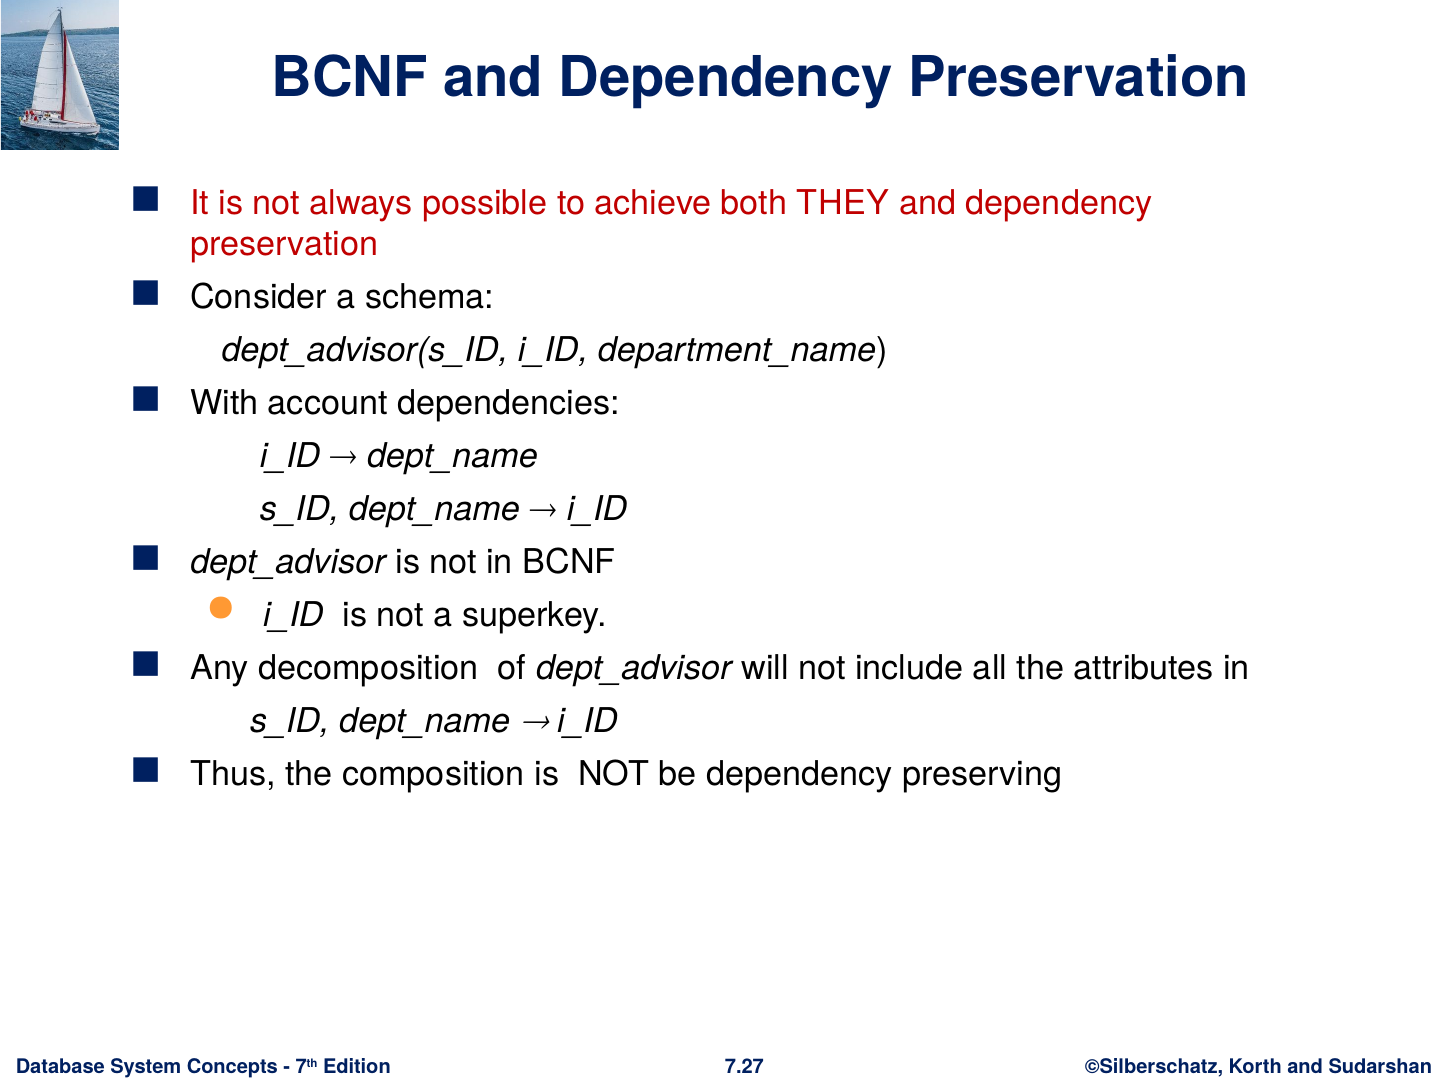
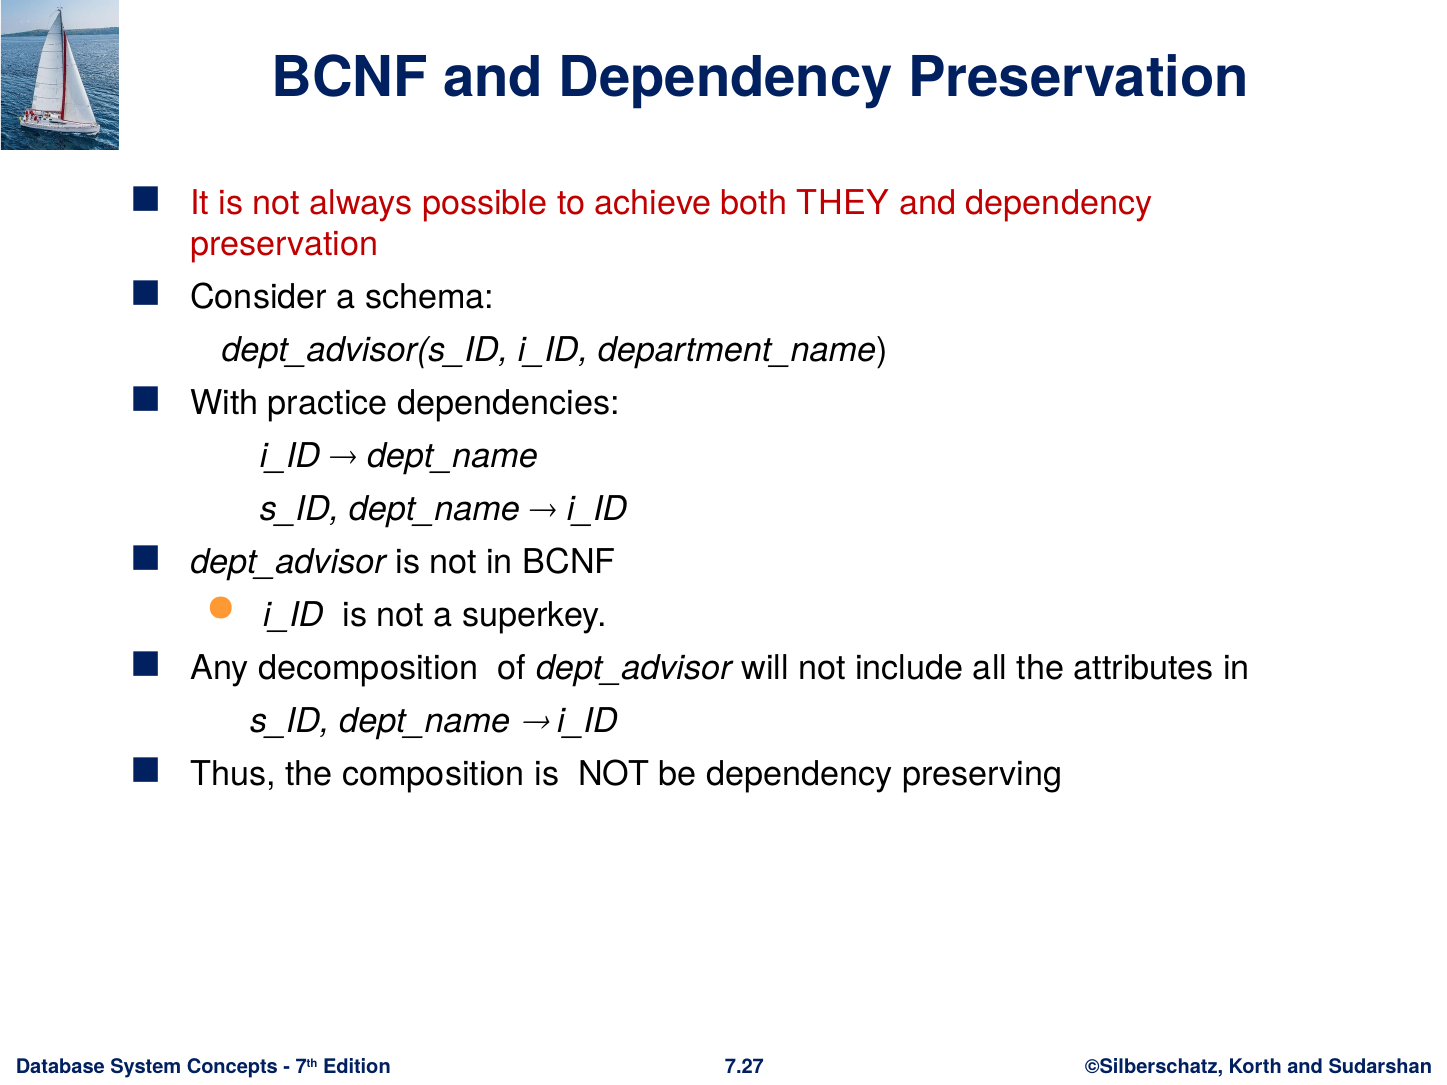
account: account -> practice
